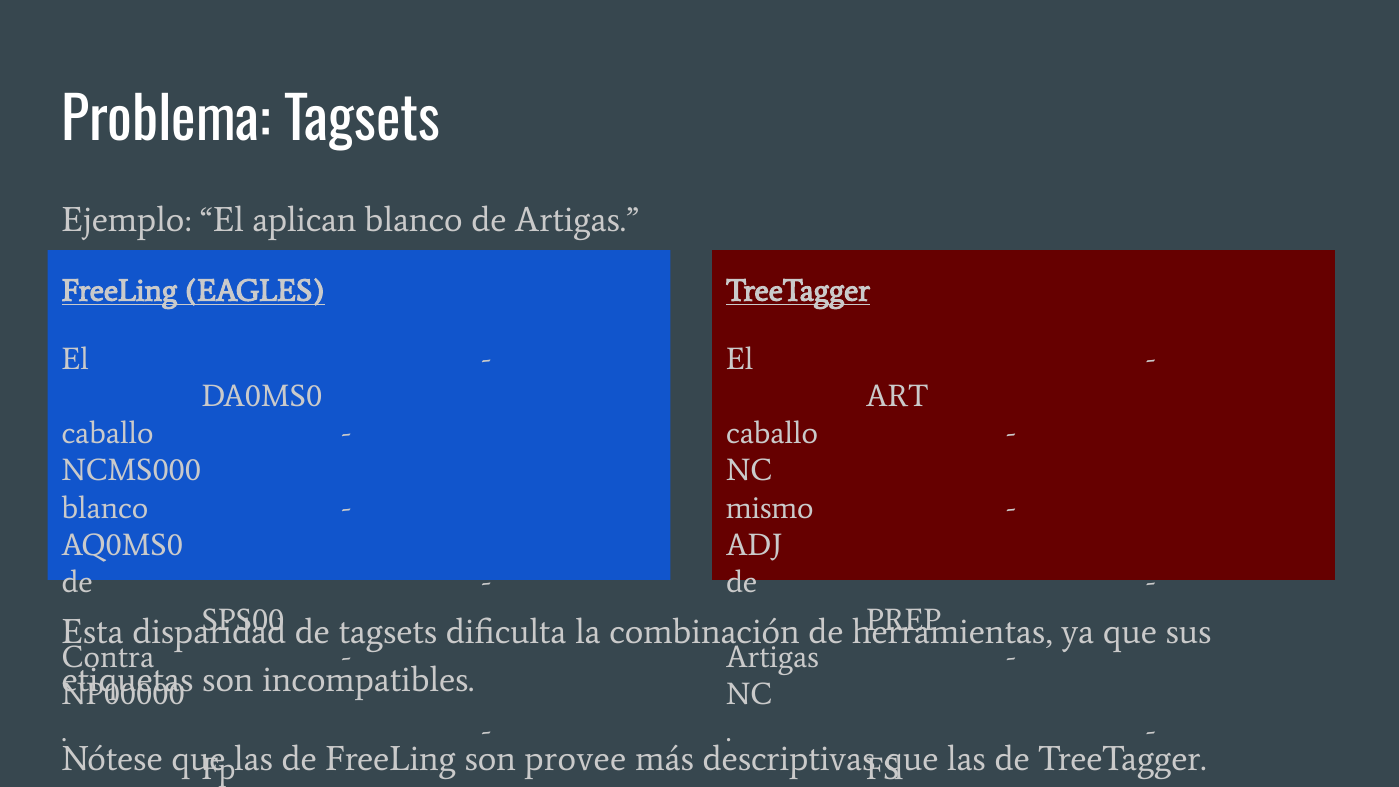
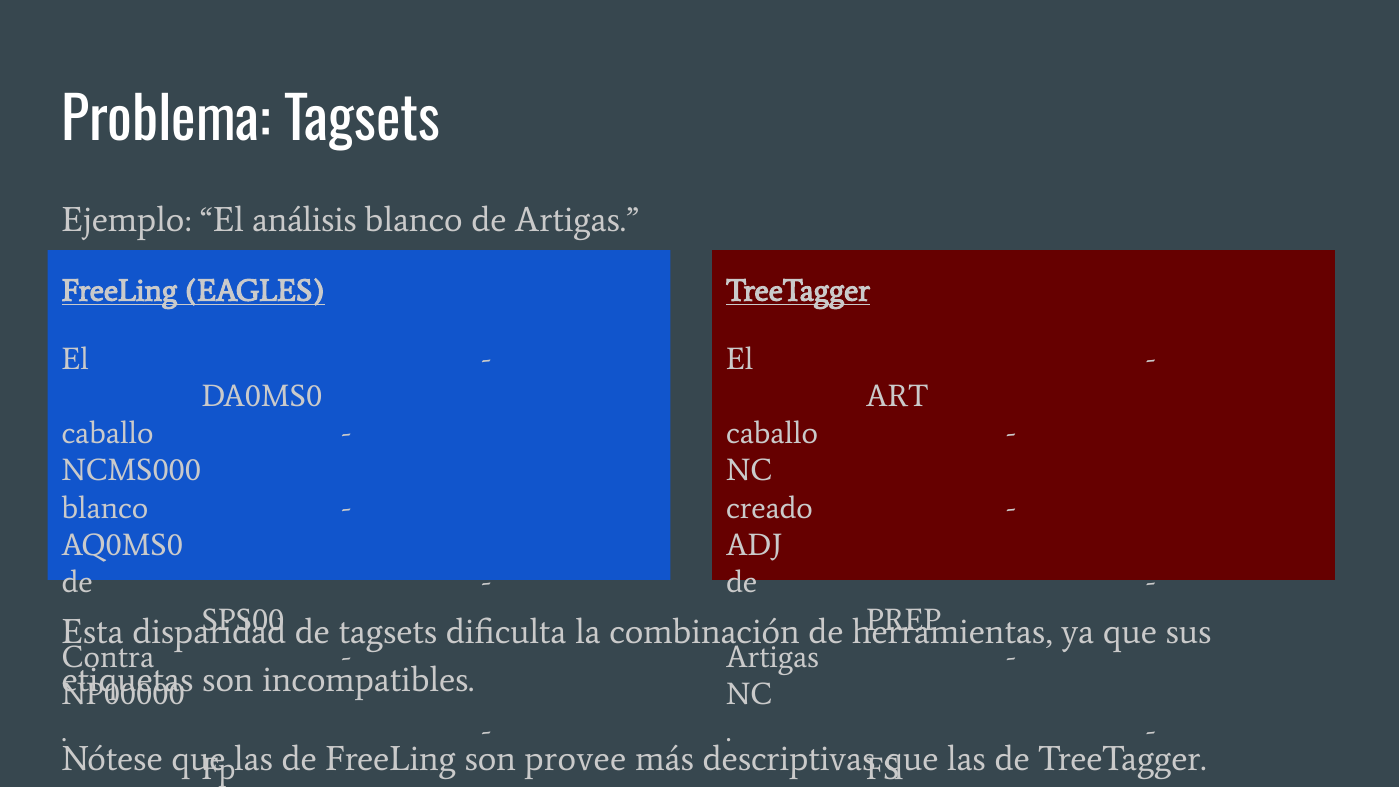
aplican: aplican -> análisis
mismo: mismo -> creado
